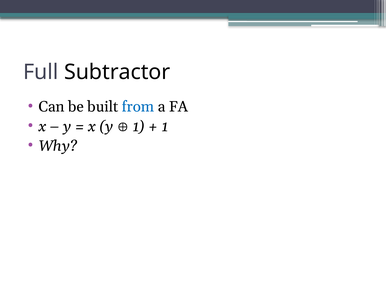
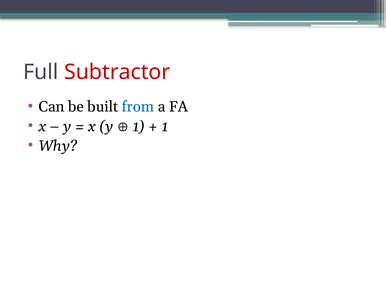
Subtractor colour: black -> red
